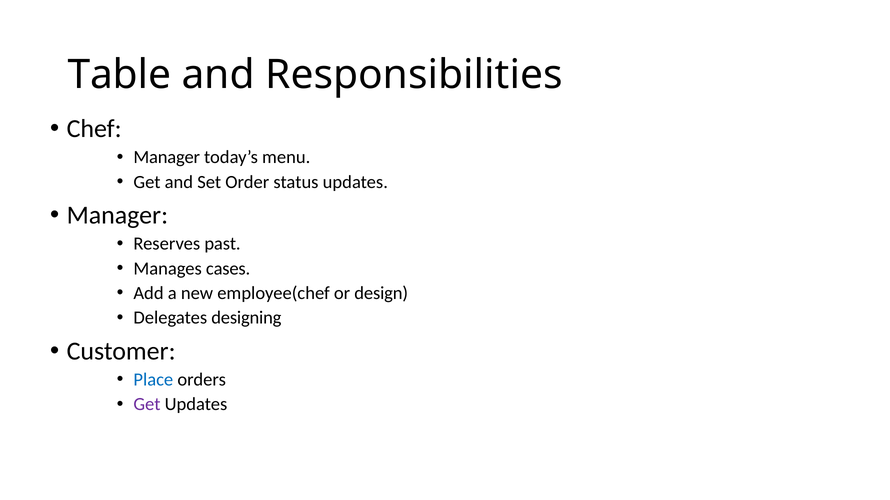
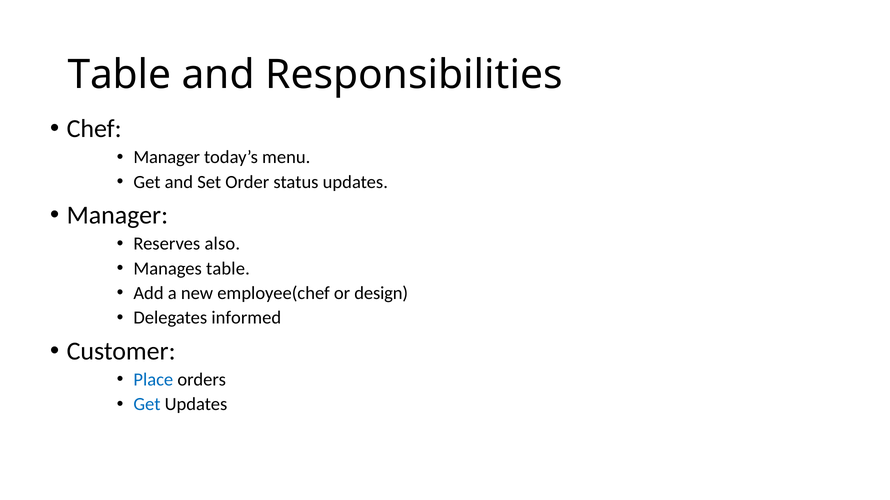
past: past -> also
Manages cases: cases -> table
designing: designing -> informed
Get at (147, 405) colour: purple -> blue
